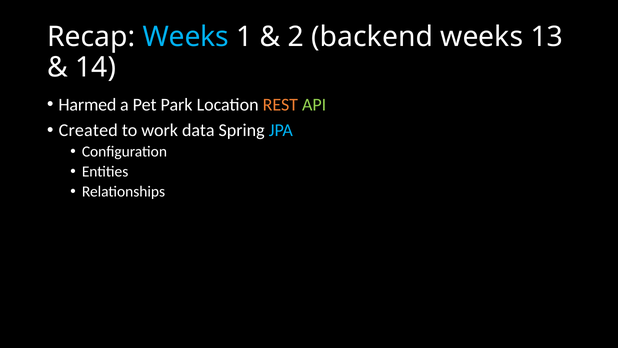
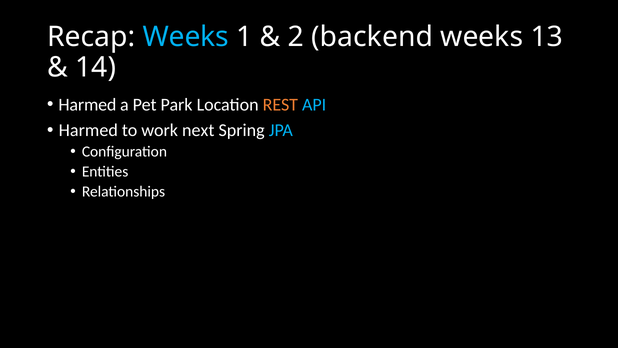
API colour: light green -> light blue
Created at (88, 130): Created -> Harmed
data: data -> next
